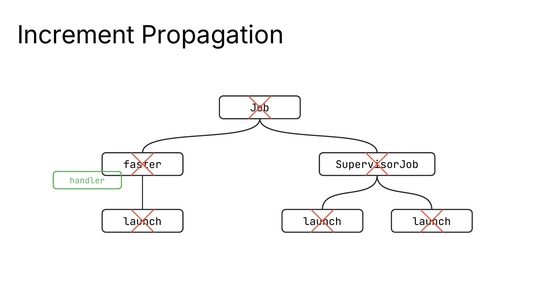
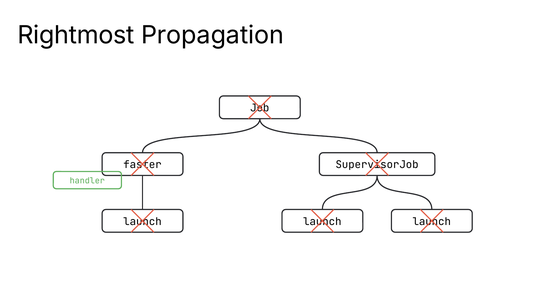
Increment: Increment -> Rightmost
